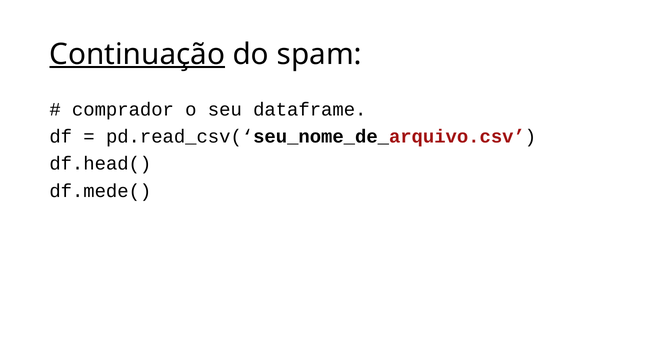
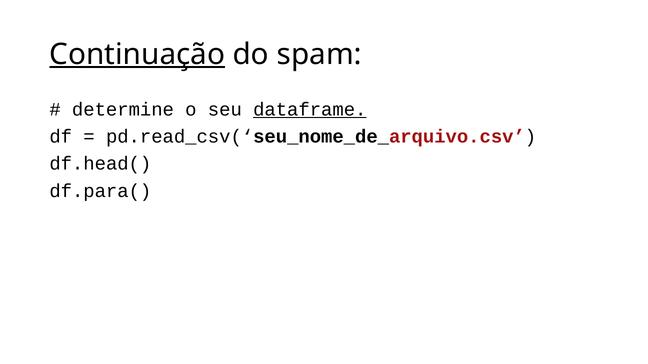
comprador: comprador -> determine
dataframe underline: none -> present
df.mede(: df.mede( -> df.para(
